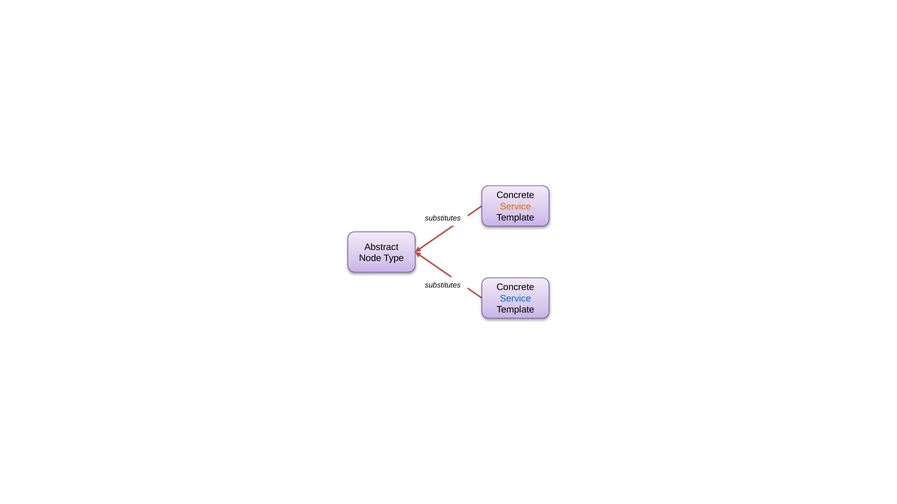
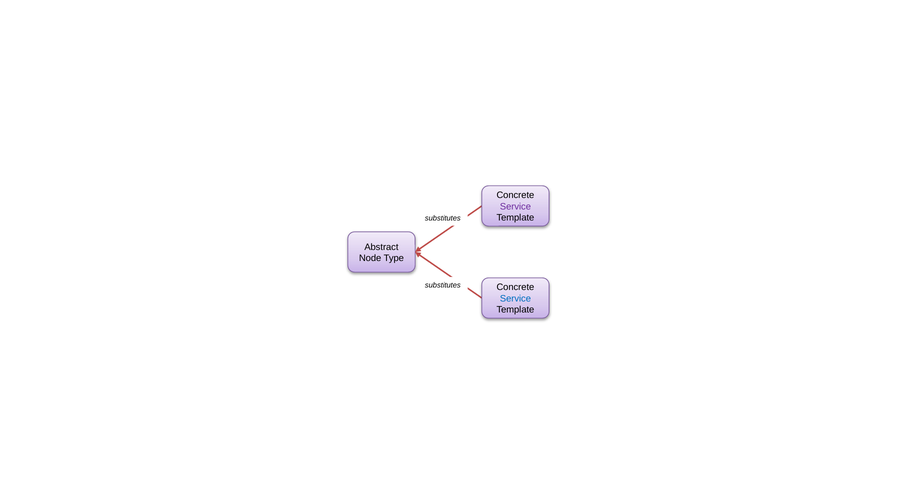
Service at (515, 207) colour: orange -> purple
